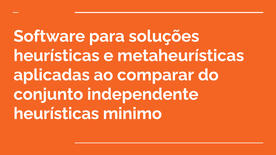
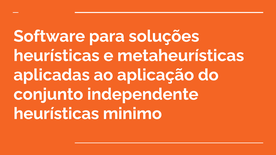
comparar: comparar -> aplicação
